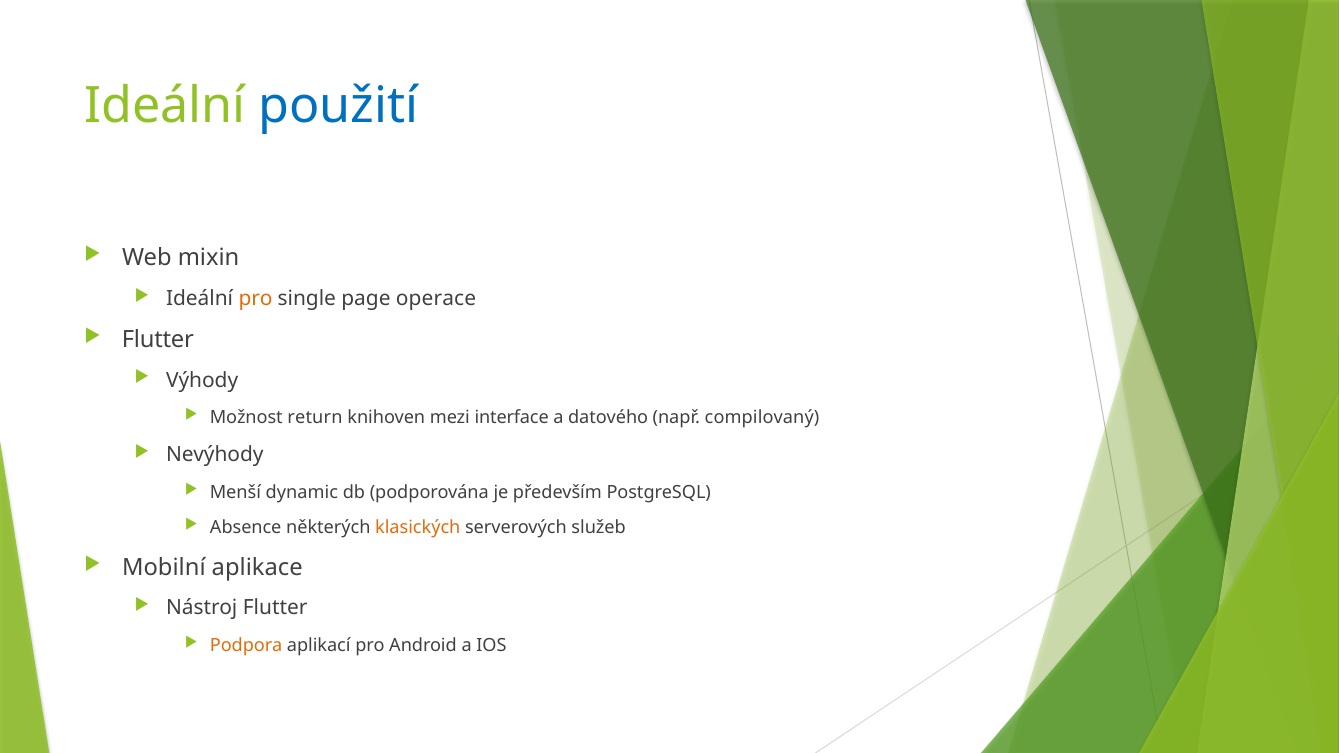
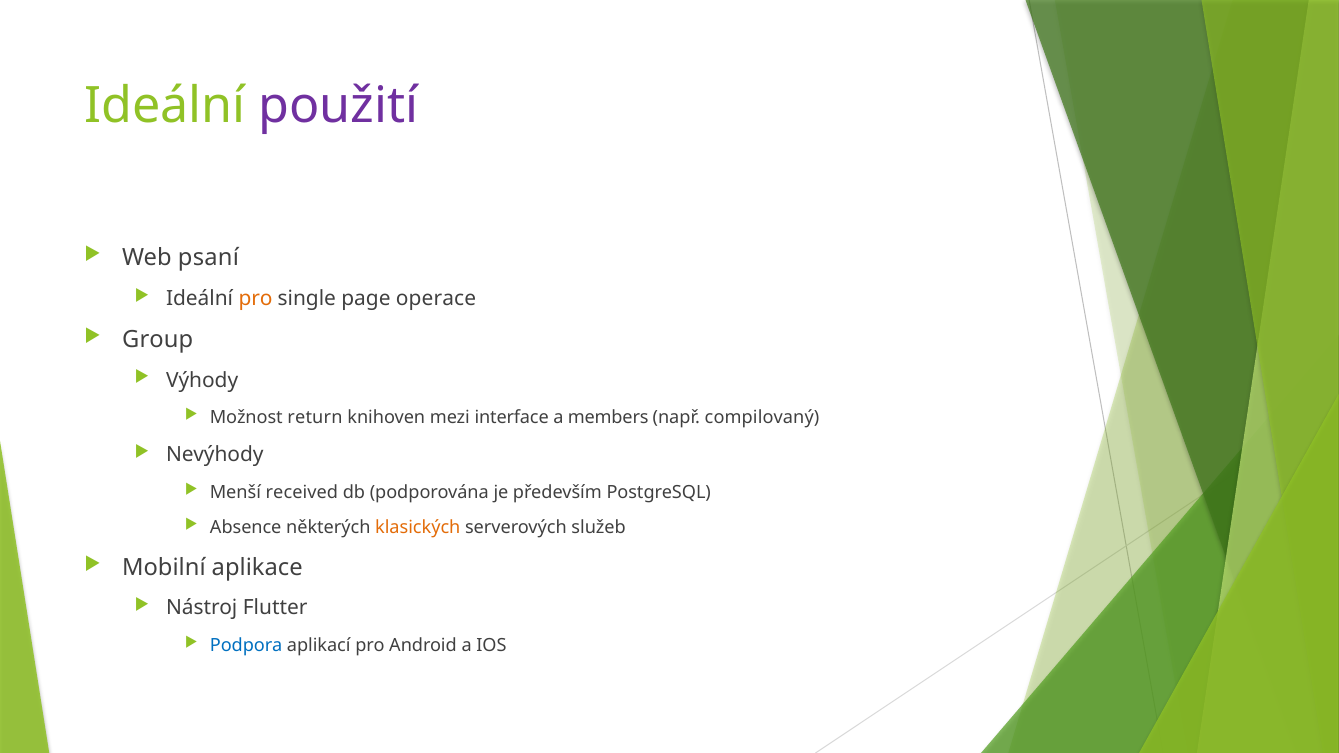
použití colour: blue -> purple
mixin: mixin -> psaní
Flutter at (158, 340): Flutter -> Group
datového: datového -> members
dynamic: dynamic -> received
Podpora colour: orange -> blue
